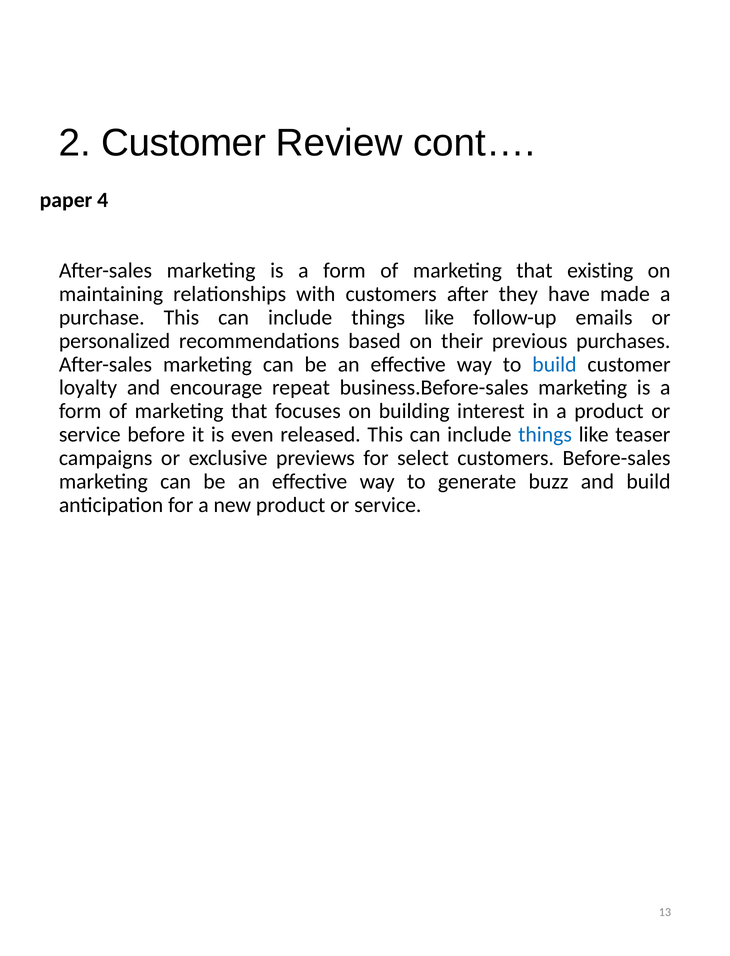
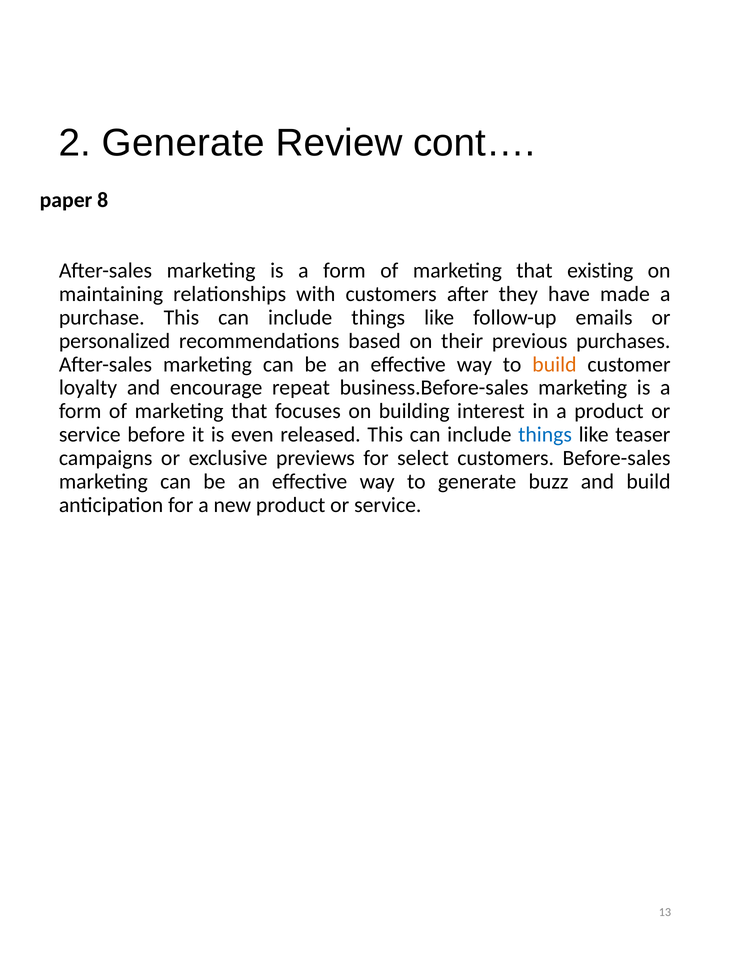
2 Customer: Customer -> Generate
4: 4 -> 8
build at (554, 364) colour: blue -> orange
